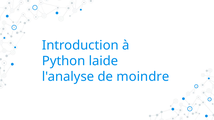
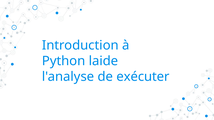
moindre: moindre -> exécuter
